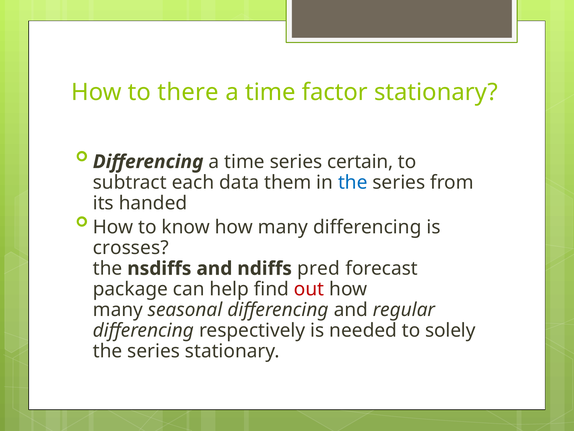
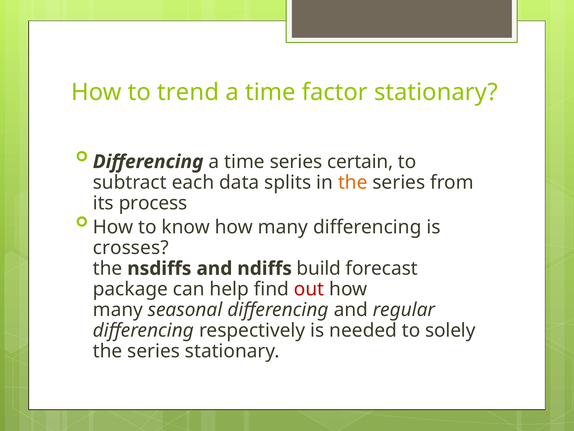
there: there -> trend
them: them -> splits
the at (353, 182) colour: blue -> orange
handed: handed -> process
pred: pred -> build
